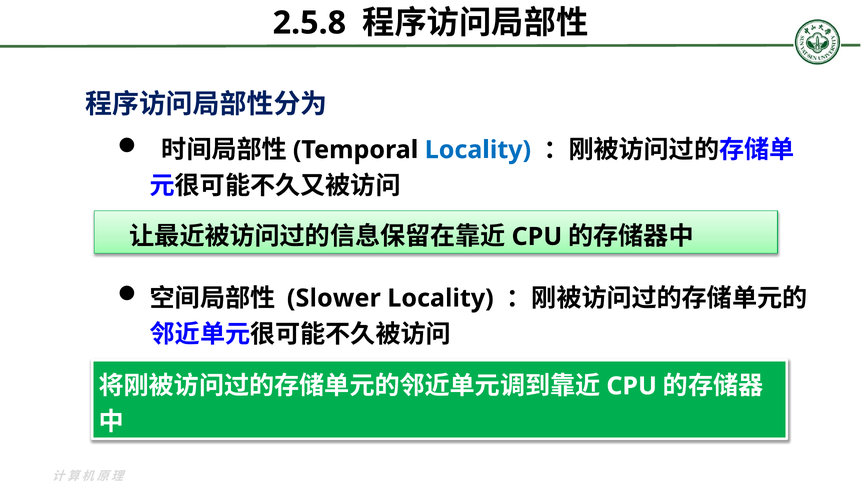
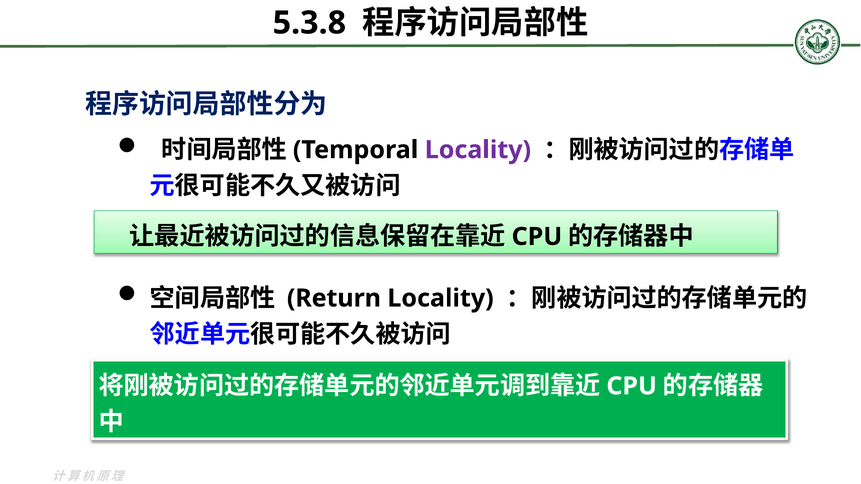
2.5.8: 2.5.8 -> 5.3.8
Locality at (478, 150) colour: blue -> purple
Slower: Slower -> Return
